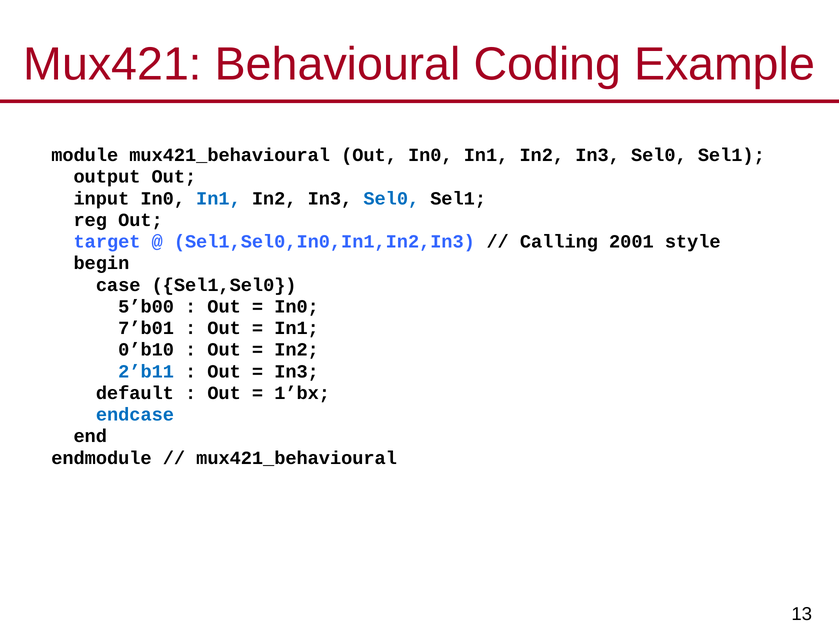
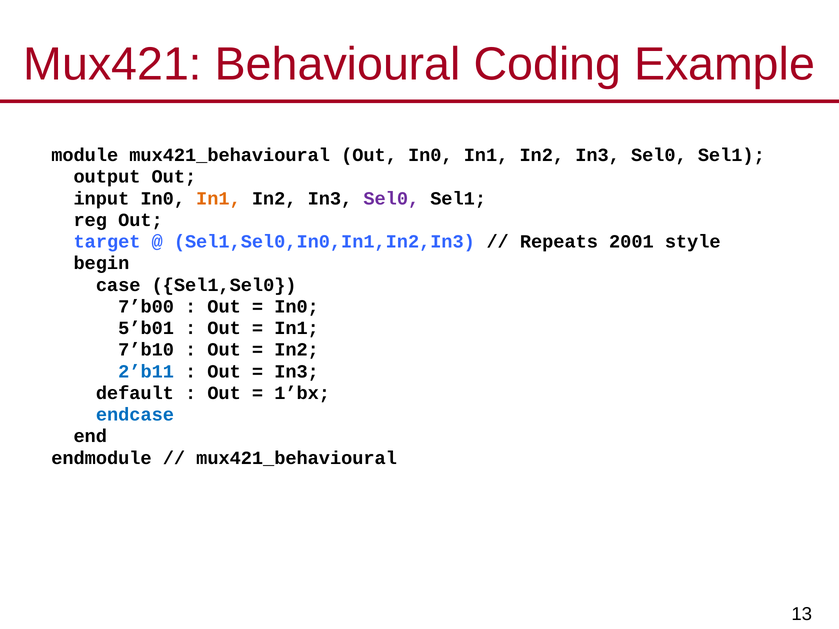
In1 at (218, 199) colour: blue -> orange
Sel0 at (391, 199) colour: blue -> purple
Calling: Calling -> Repeats
5’b00: 5’b00 -> 7’b00
7’b01: 7’b01 -> 5’b01
0’b10: 0’b10 -> 7’b10
